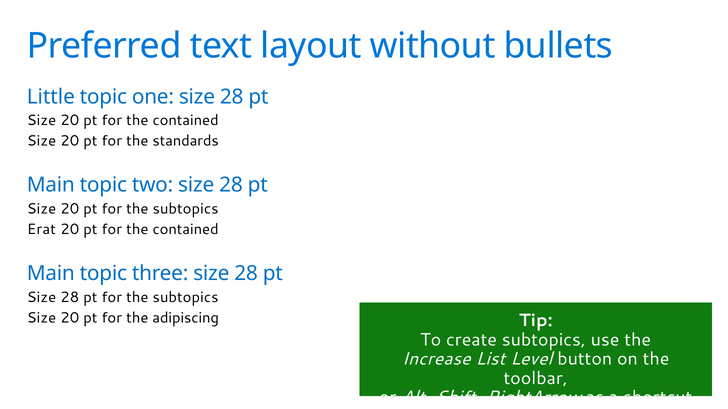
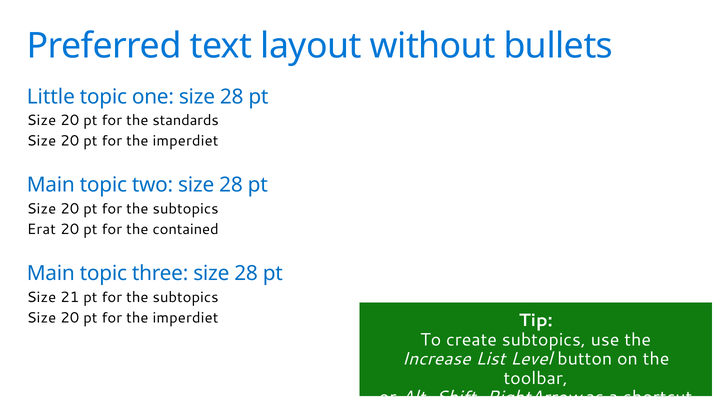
contained at (186, 121): contained -> standards
standards at (186, 141): standards -> imperdiet
28 at (70, 298): 28 -> 21
adipiscing at (186, 318): adipiscing -> imperdiet
